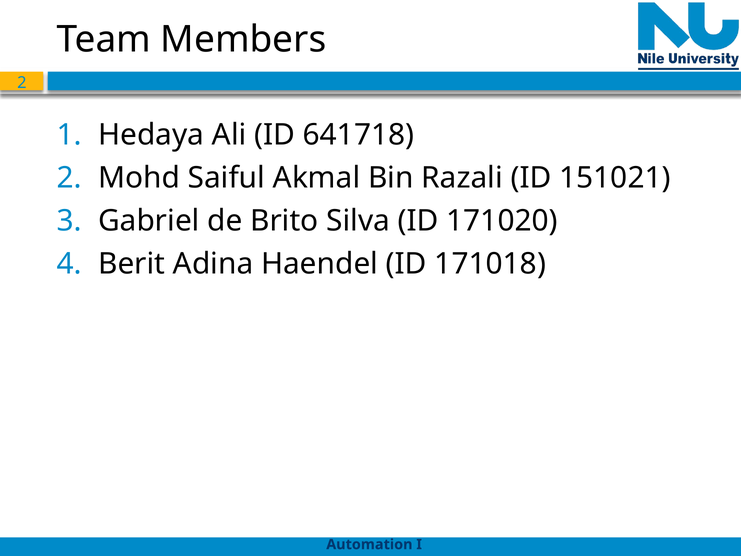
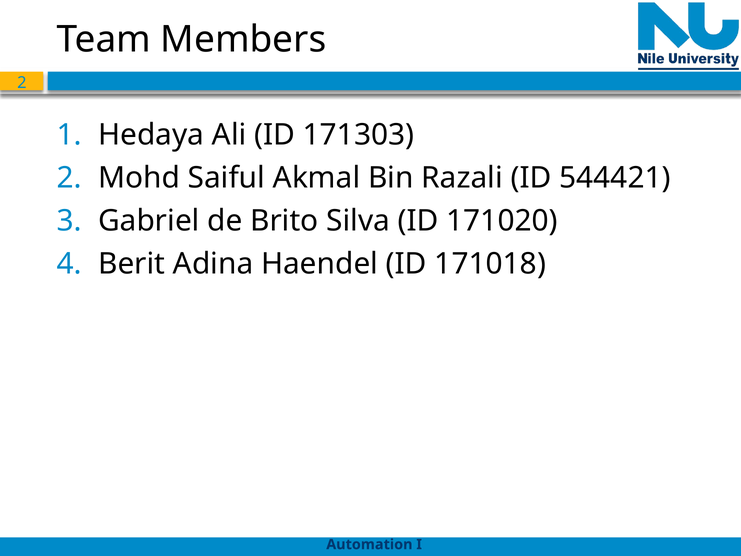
641718: 641718 -> 171303
151021: 151021 -> 544421
